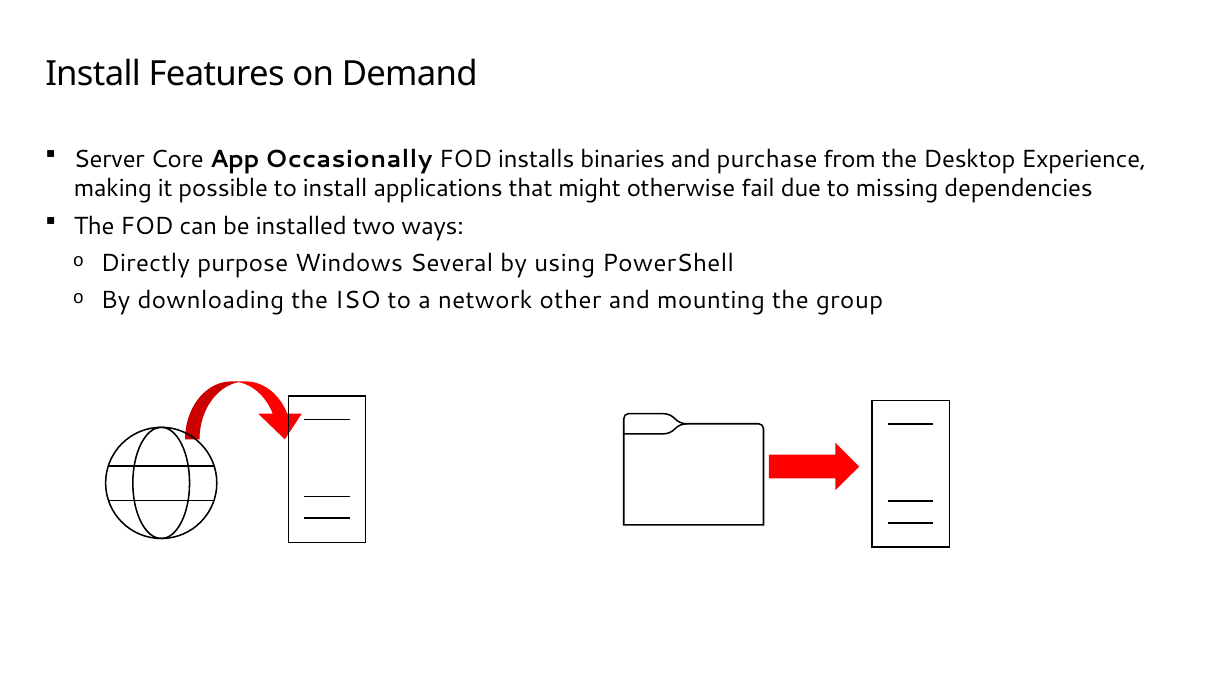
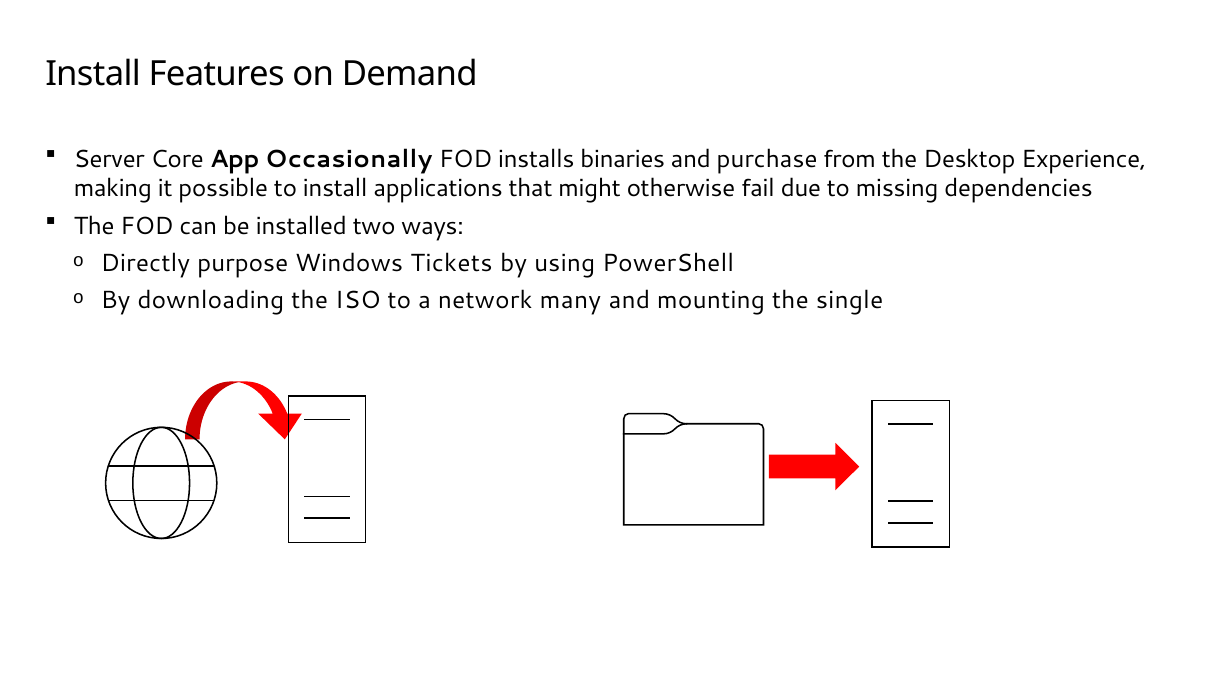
Several: Several -> Tickets
other: other -> many
group: group -> single
